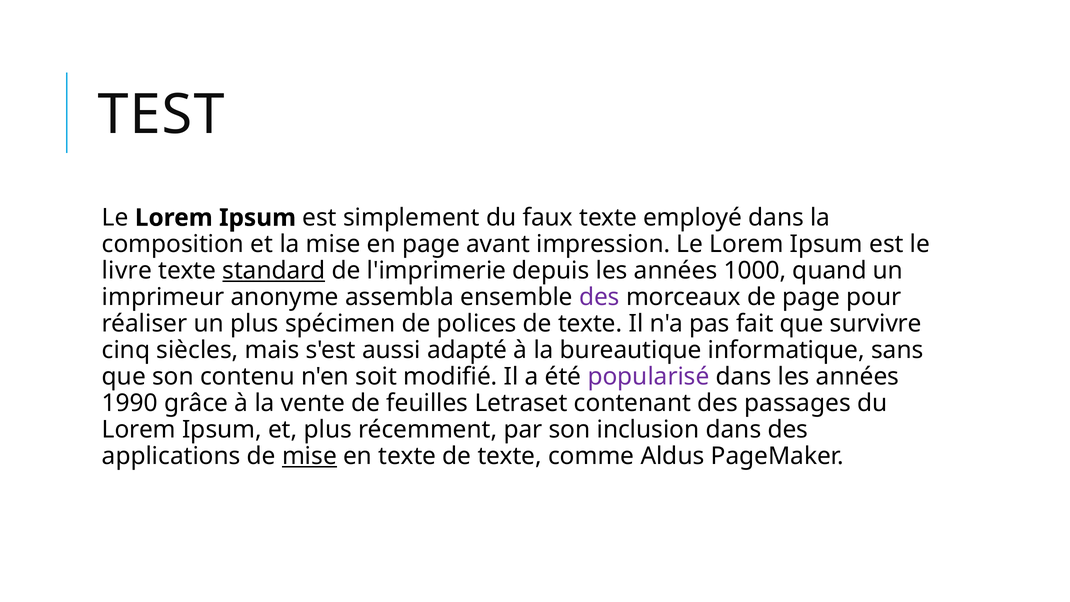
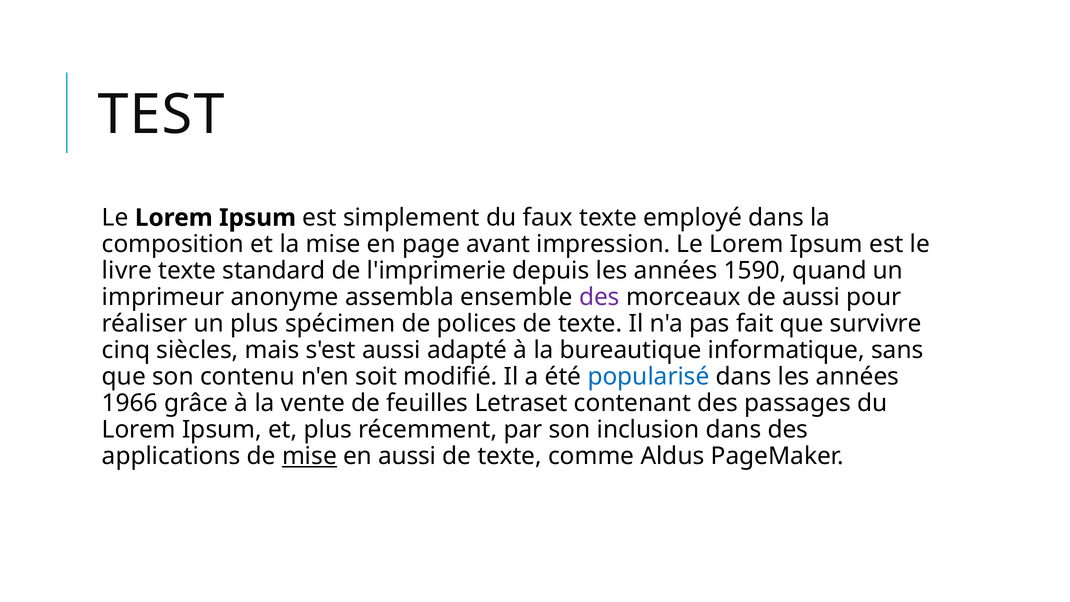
standard underline: present -> none
1000: 1000 -> 1590
de page: page -> aussi
popularisé colour: purple -> blue
1990: 1990 -> 1966
en texte: texte -> aussi
